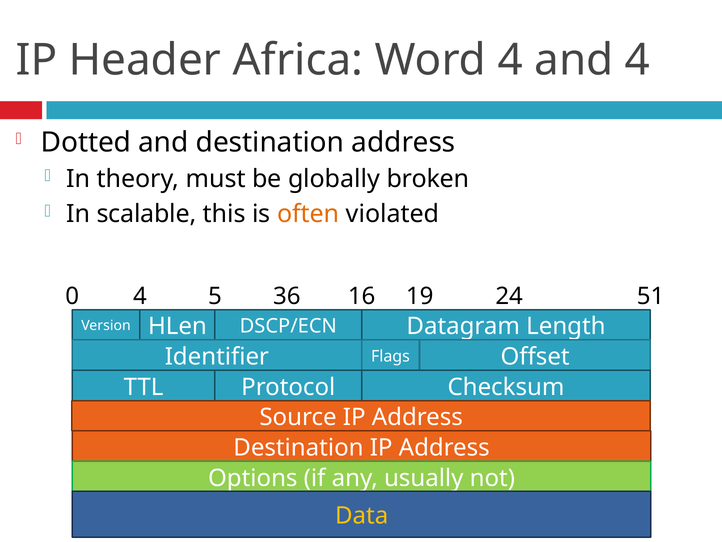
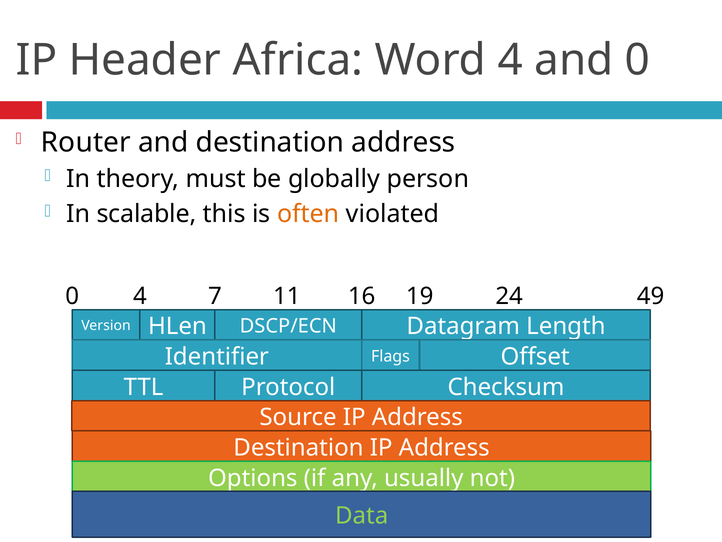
and 4: 4 -> 0
Dotted: Dotted -> Router
broken: broken -> person
5: 5 -> 7
36: 36 -> 11
51: 51 -> 49
Data colour: yellow -> light green
